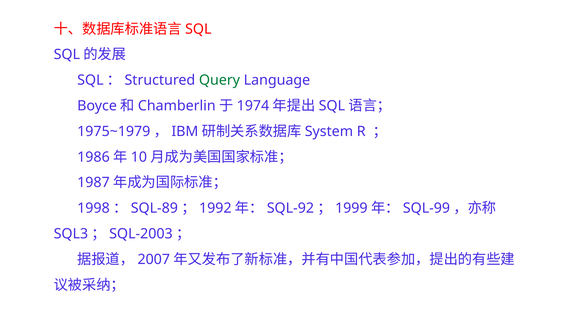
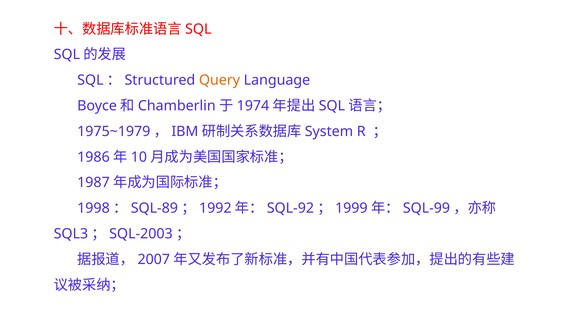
Query colour: green -> orange
